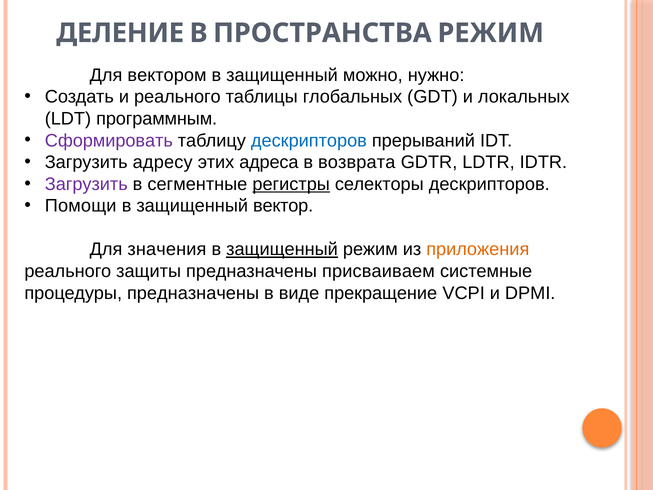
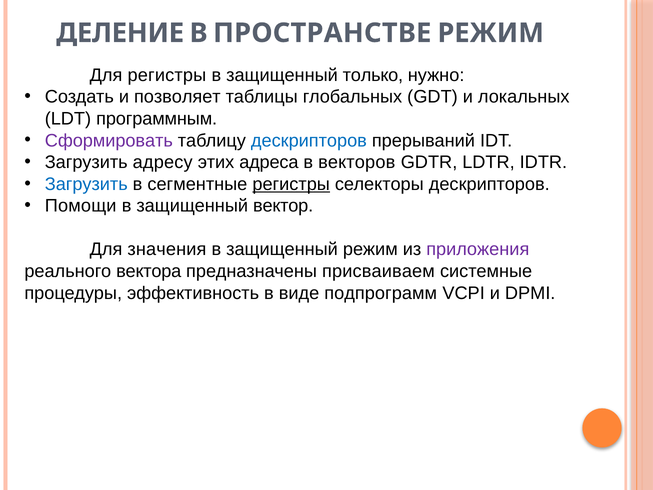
ПРОСТРАНСТВА: ПРОСТРАНСТВА -> ПРОСТРАНСТВЕ
Для вектором: вектором -> регистры
можно: можно -> только
и реального: реального -> позволяет
возврата: возврата -> векторов
Загрузить at (86, 184) colour: purple -> blue
защищенный at (282, 249) underline: present -> none
приложения colour: orange -> purple
защиты: защиты -> вектора
процедуры предназначены: предназначены -> эффективность
прекращение: прекращение -> подпрограмм
